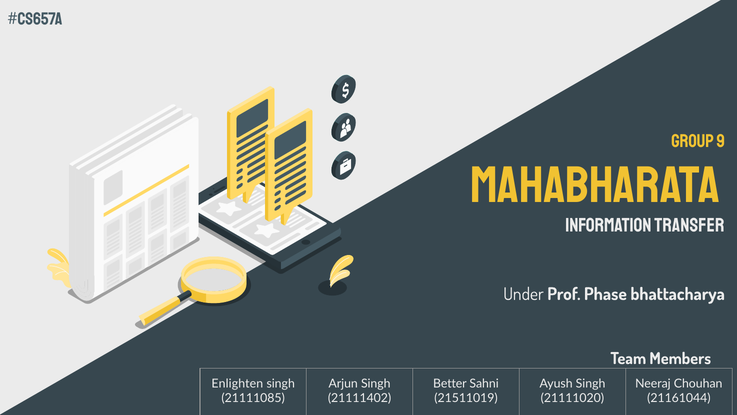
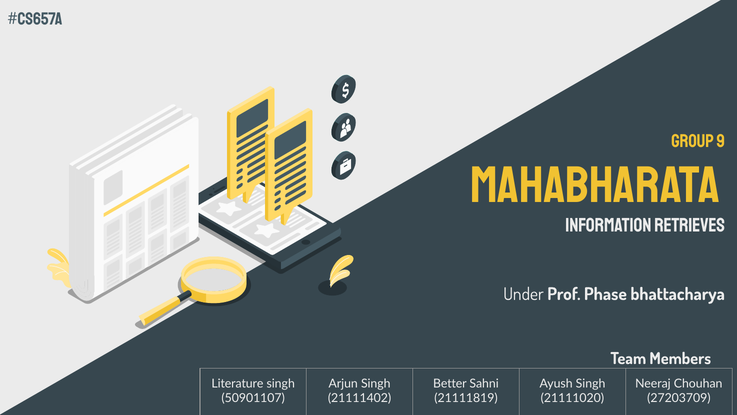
Transfer: Transfer -> Retrieves
Enlighten: Enlighten -> Literature
21111085: 21111085 -> 50901107
21511019: 21511019 -> 21111819
21161044: 21161044 -> 27203709
